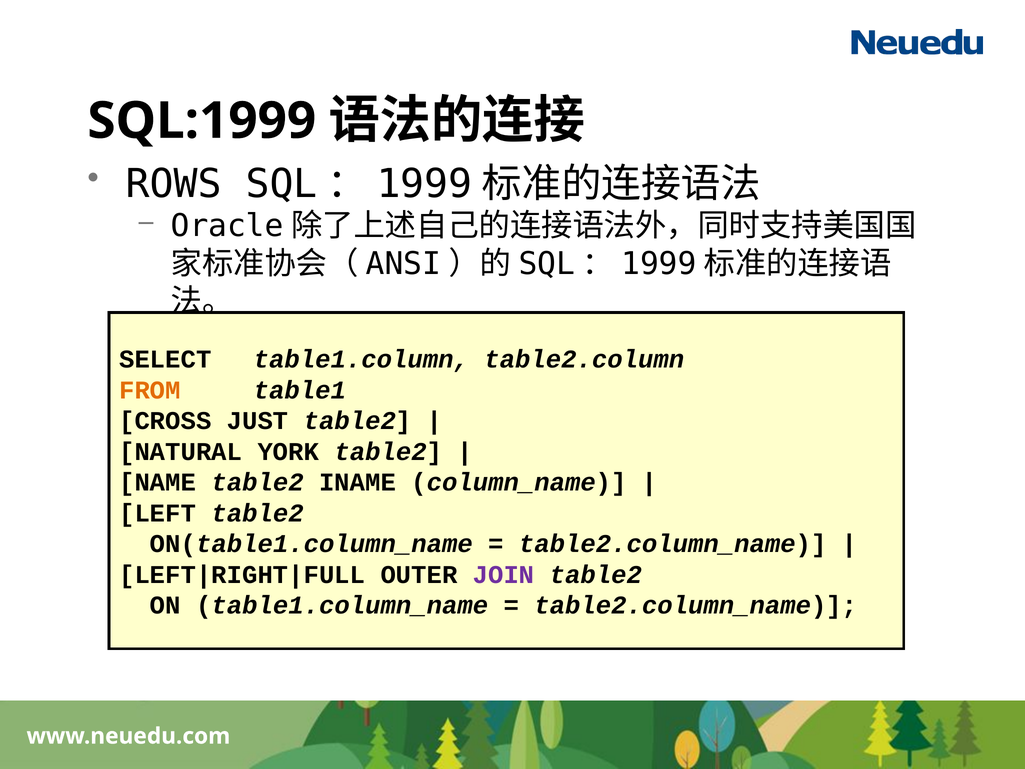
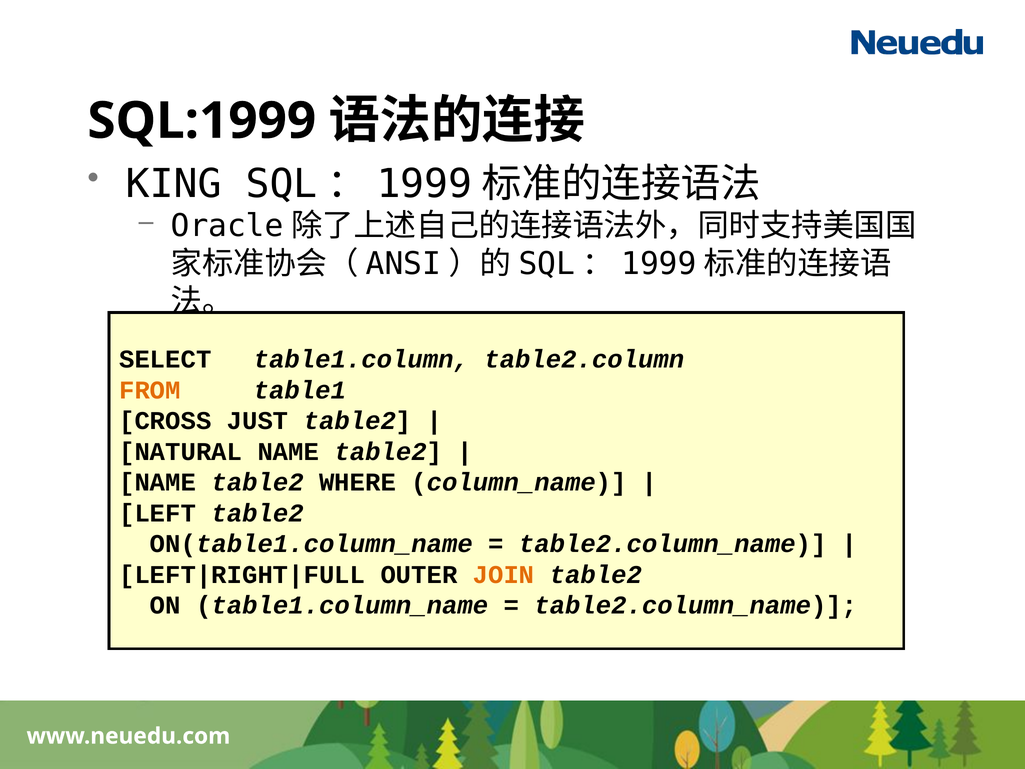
ROWS: ROWS -> KING
NATURAL YORK: YORK -> NAME
INAME: INAME -> WHERE
JOIN colour: purple -> orange
